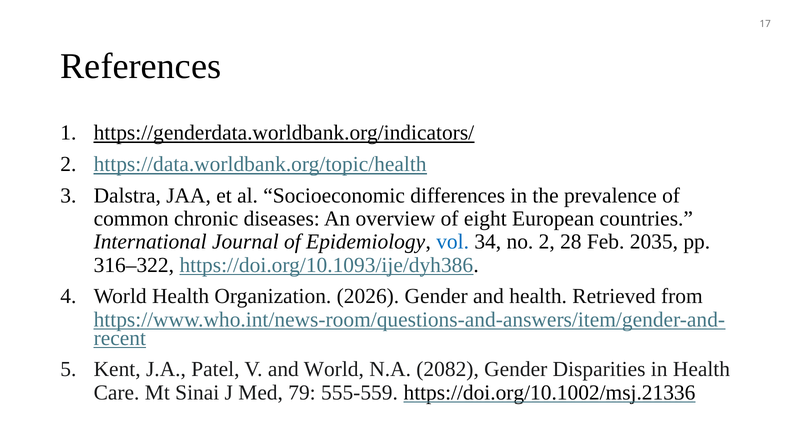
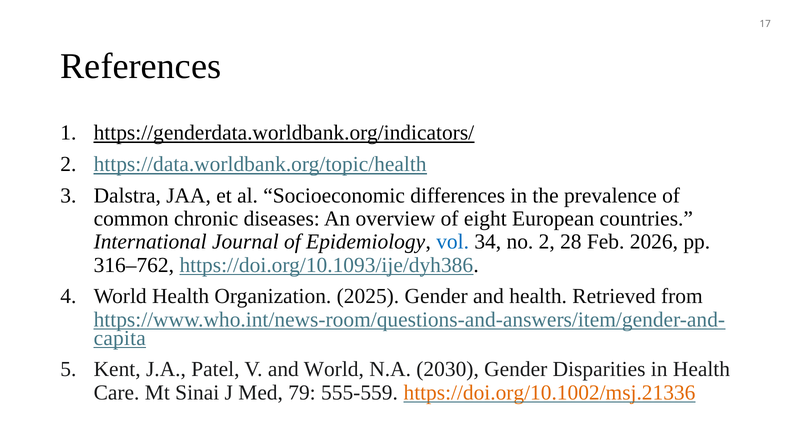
2035: 2035 -> 2026
316–322: 316–322 -> 316–762
2026: 2026 -> 2025
recent: recent -> capita
2082: 2082 -> 2030
https://doi.org/10.1002/msj.21336 colour: black -> orange
